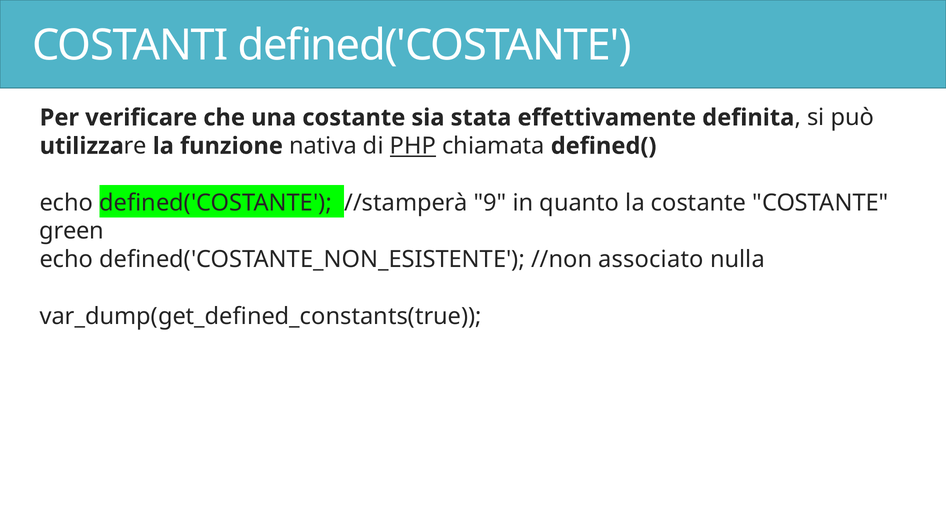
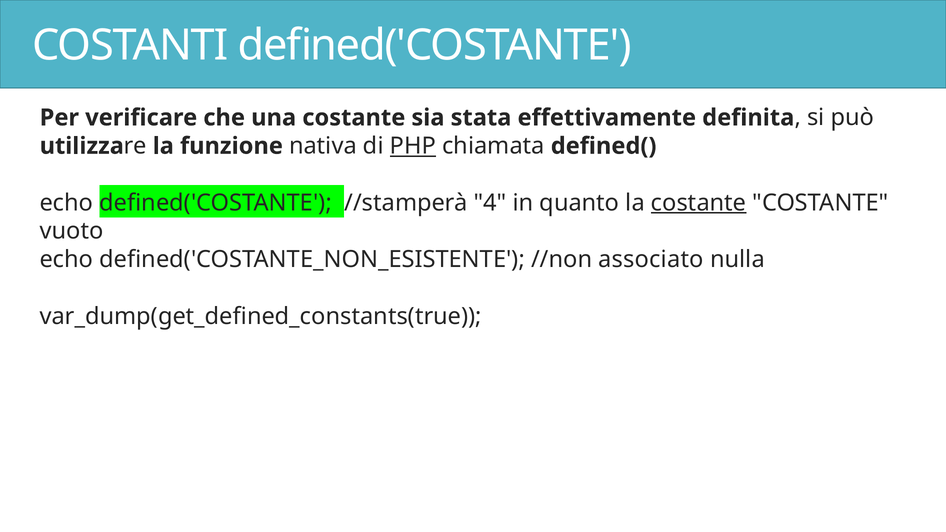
9: 9 -> 4
costante at (699, 203) underline: none -> present
green: green -> vuoto
